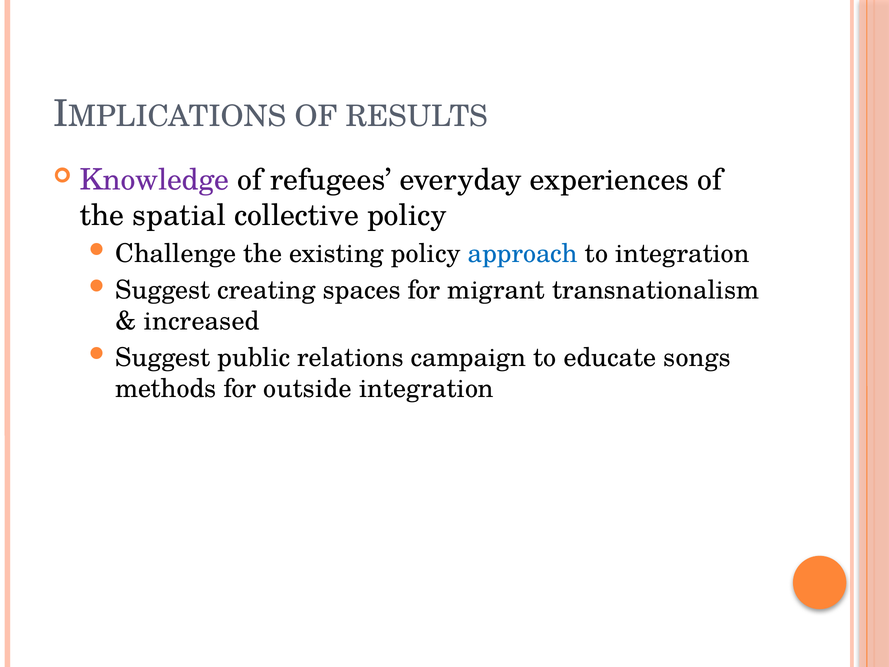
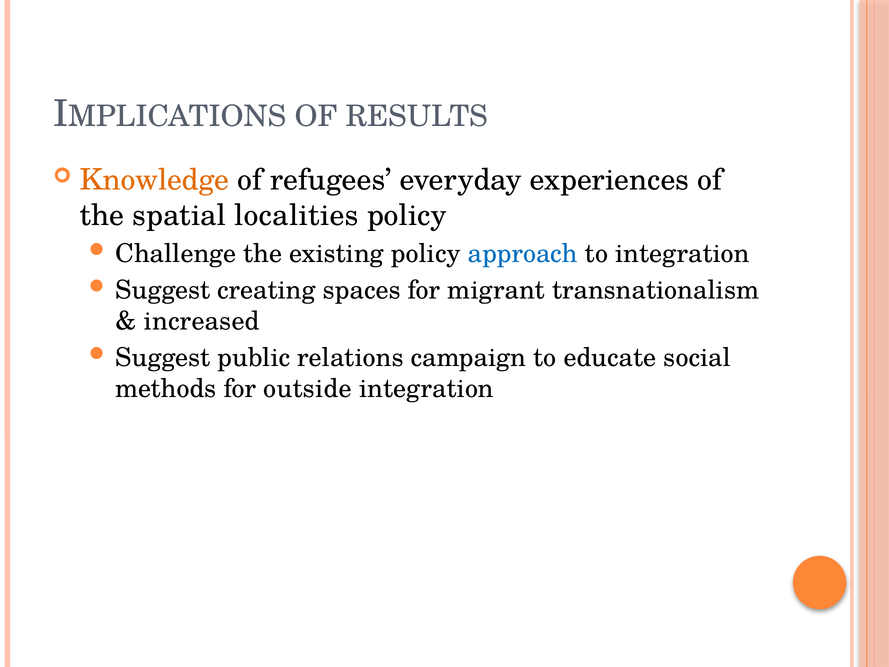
Knowledge colour: purple -> orange
collective: collective -> localities
songs: songs -> social
